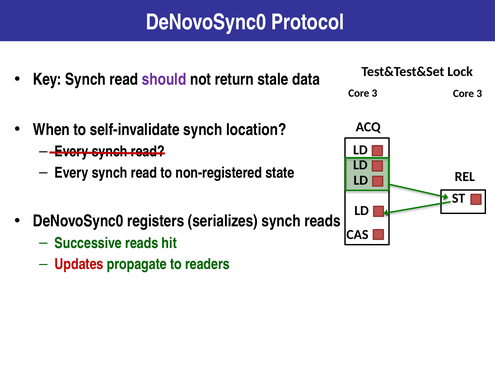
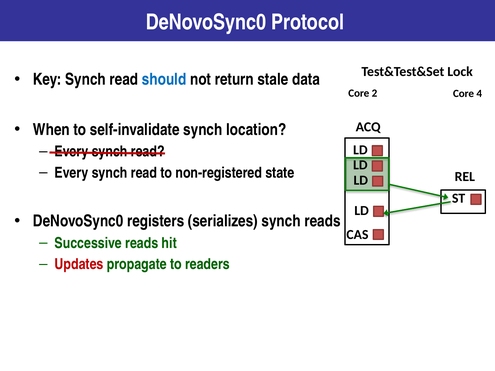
should colour: purple -> blue
3 at (375, 93): 3 -> 2
3 at (479, 94): 3 -> 4
